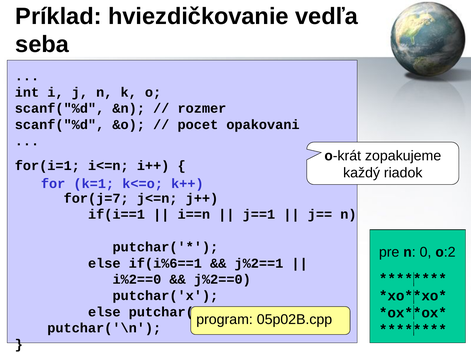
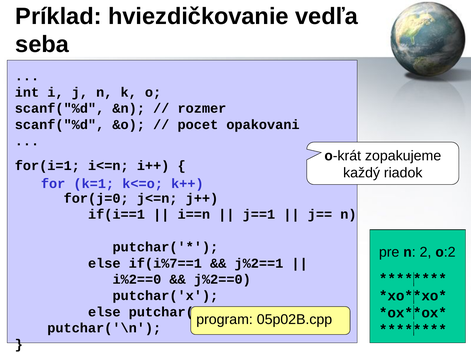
for(j=7: for(j=7 -> for(j=0
0: 0 -> 2
if(i%6==1: if(i%6==1 -> if(i%7==1
